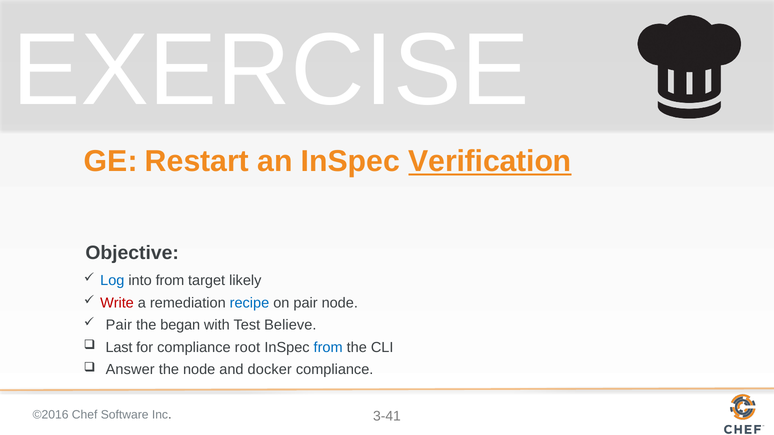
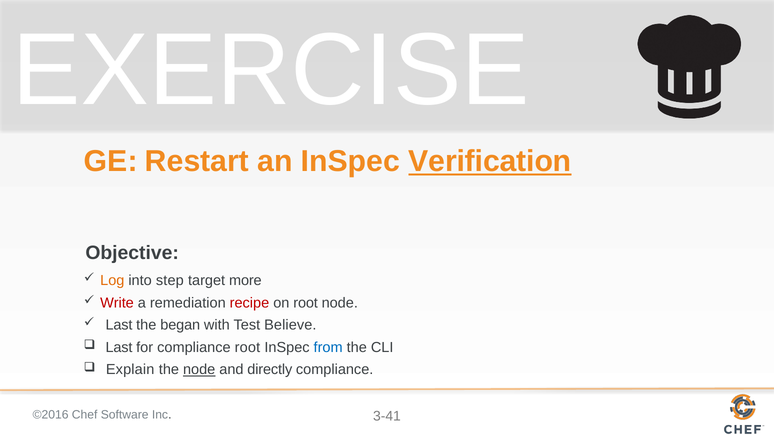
Log colour: blue -> orange
into from: from -> step
likely: likely -> more
recipe colour: blue -> red
on pair: pair -> root
Pair at (119, 325): Pair -> Last
Answer: Answer -> Explain
node at (199, 370) underline: none -> present
docker: docker -> directly
